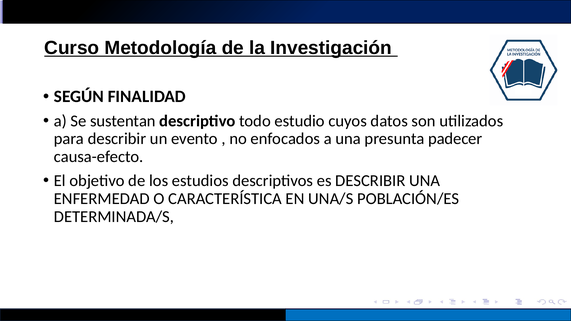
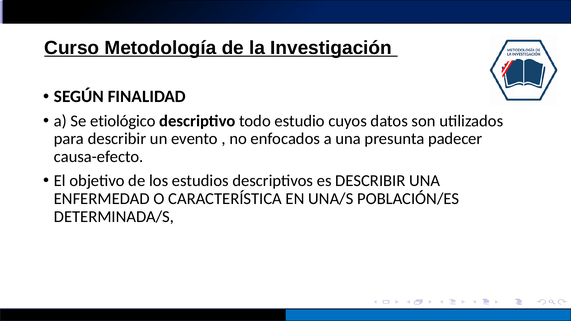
sustentan: sustentan -> etiológico
